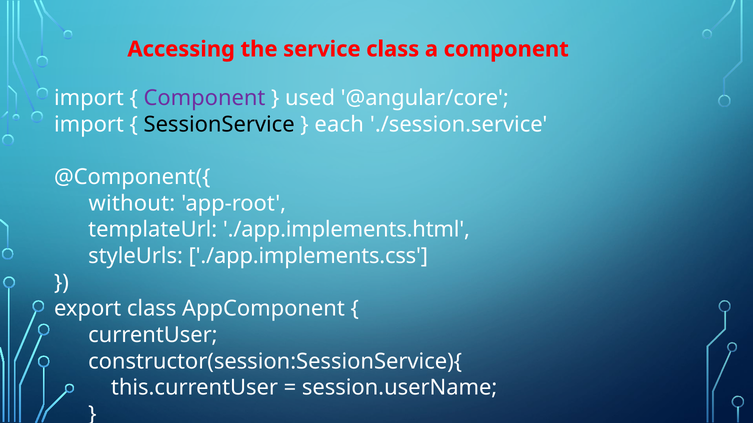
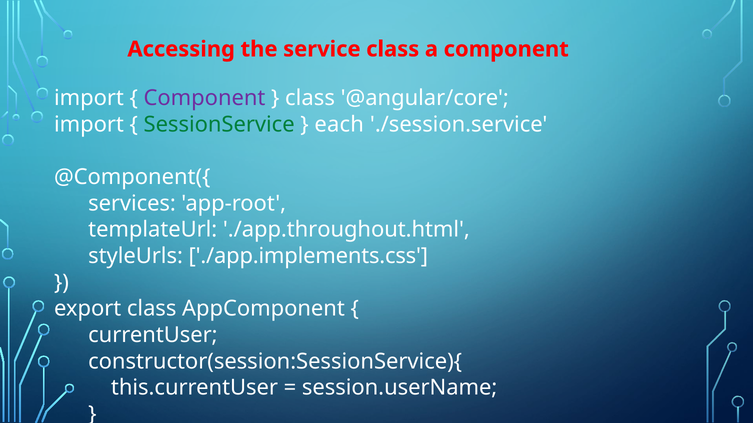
used at (310, 98): used -> class
SessionService colour: black -> green
without: without -> services
./app.implements.html: ./app.implements.html -> ./app.throughout.html
